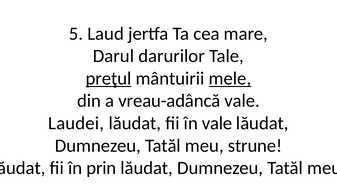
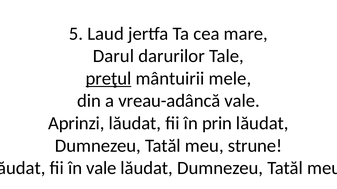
mele underline: present -> none
Laudei: Laudei -> Aprinzi
în vale: vale -> prin
în prin: prin -> vale
